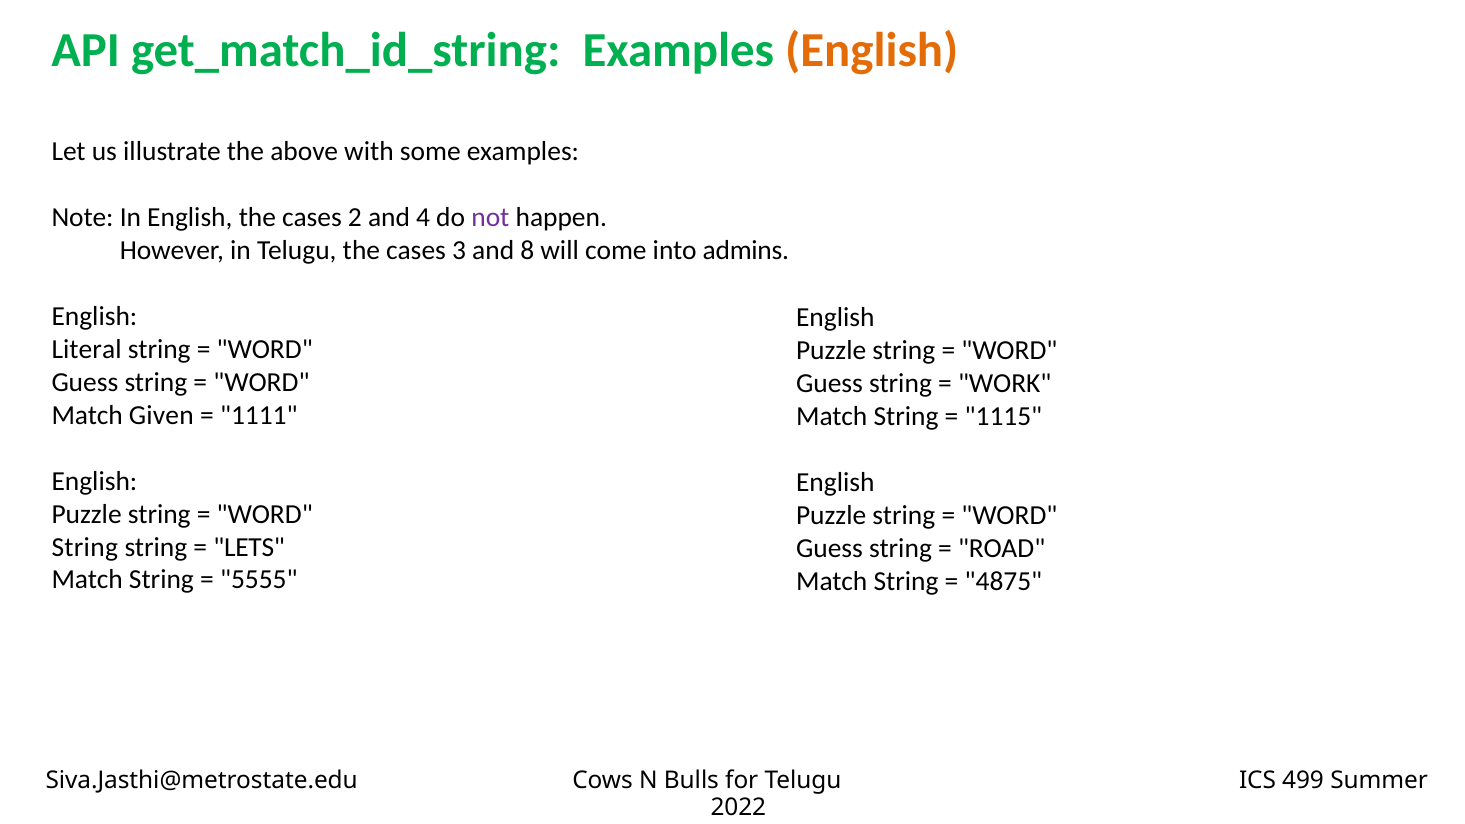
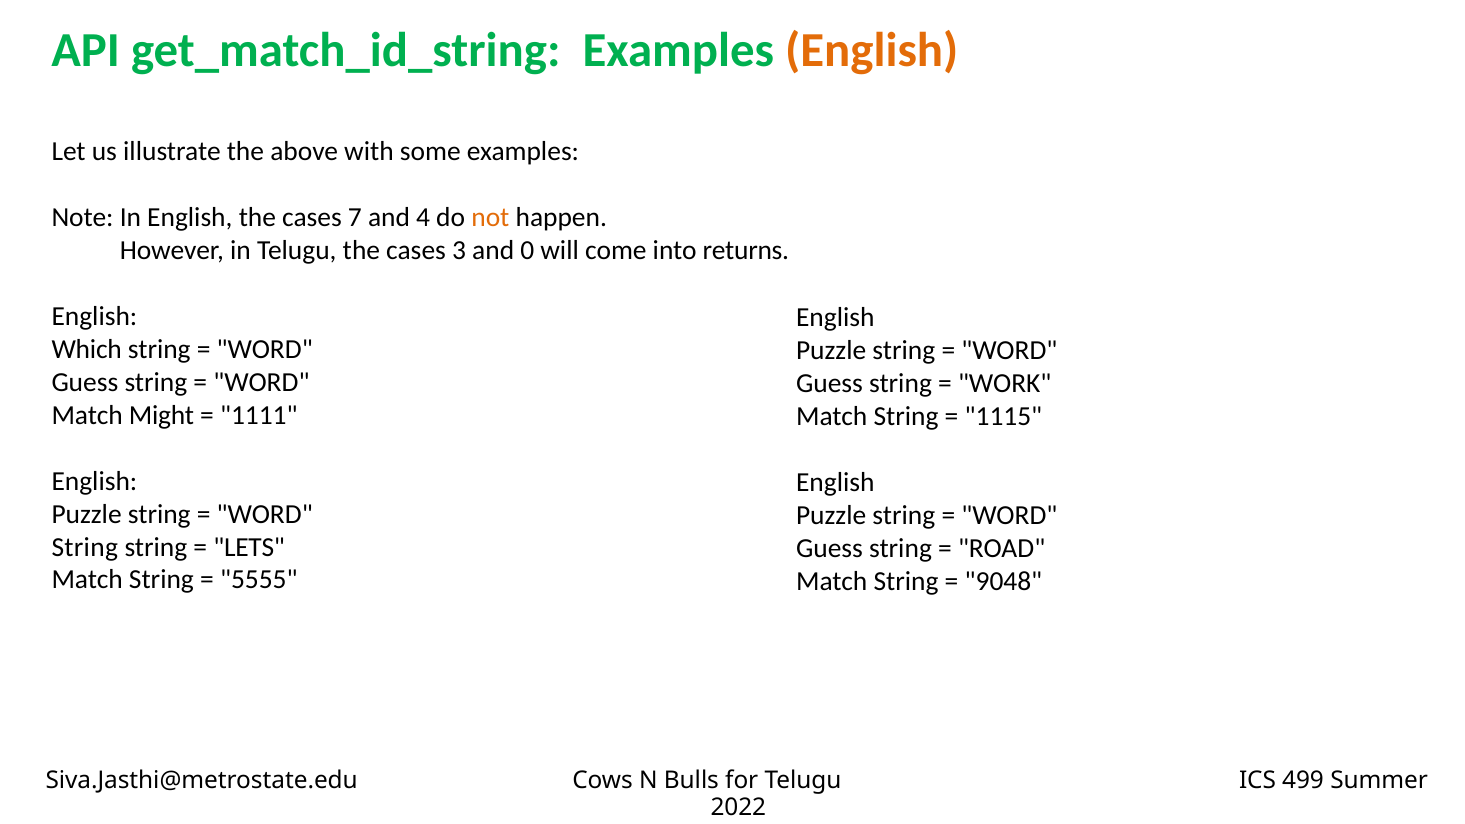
2: 2 -> 7
not colour: purple -> orange
8: 8 -> 0
admins: admins -> returns
Literal: Literal -> Which
Given: Given -> Might
4875: 4875 -> 9048
